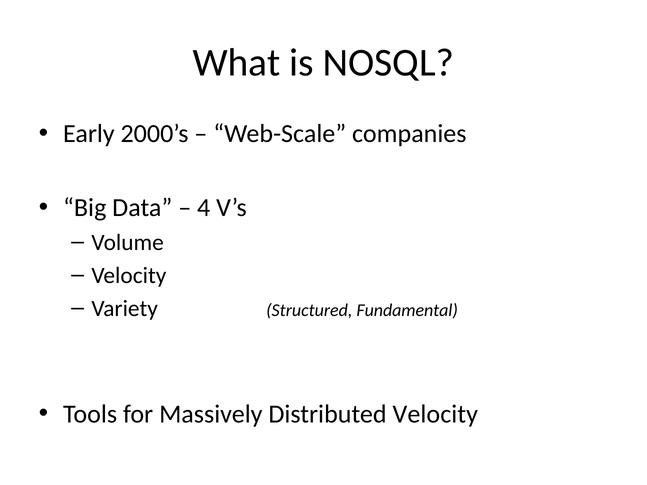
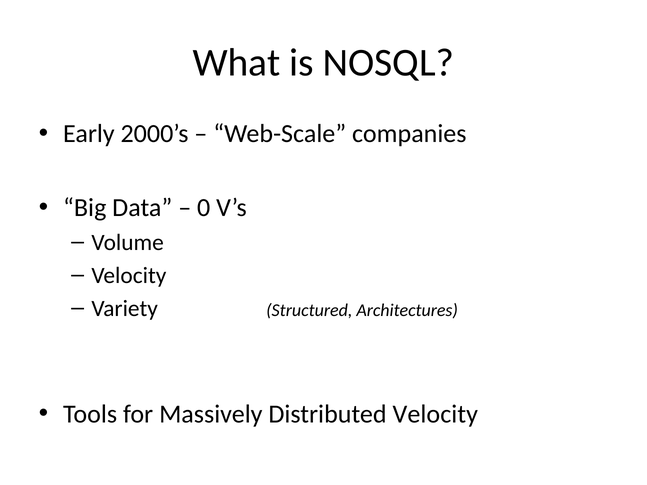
4: 4 -> 0
Fundamental: Fundamental -> Architectures
